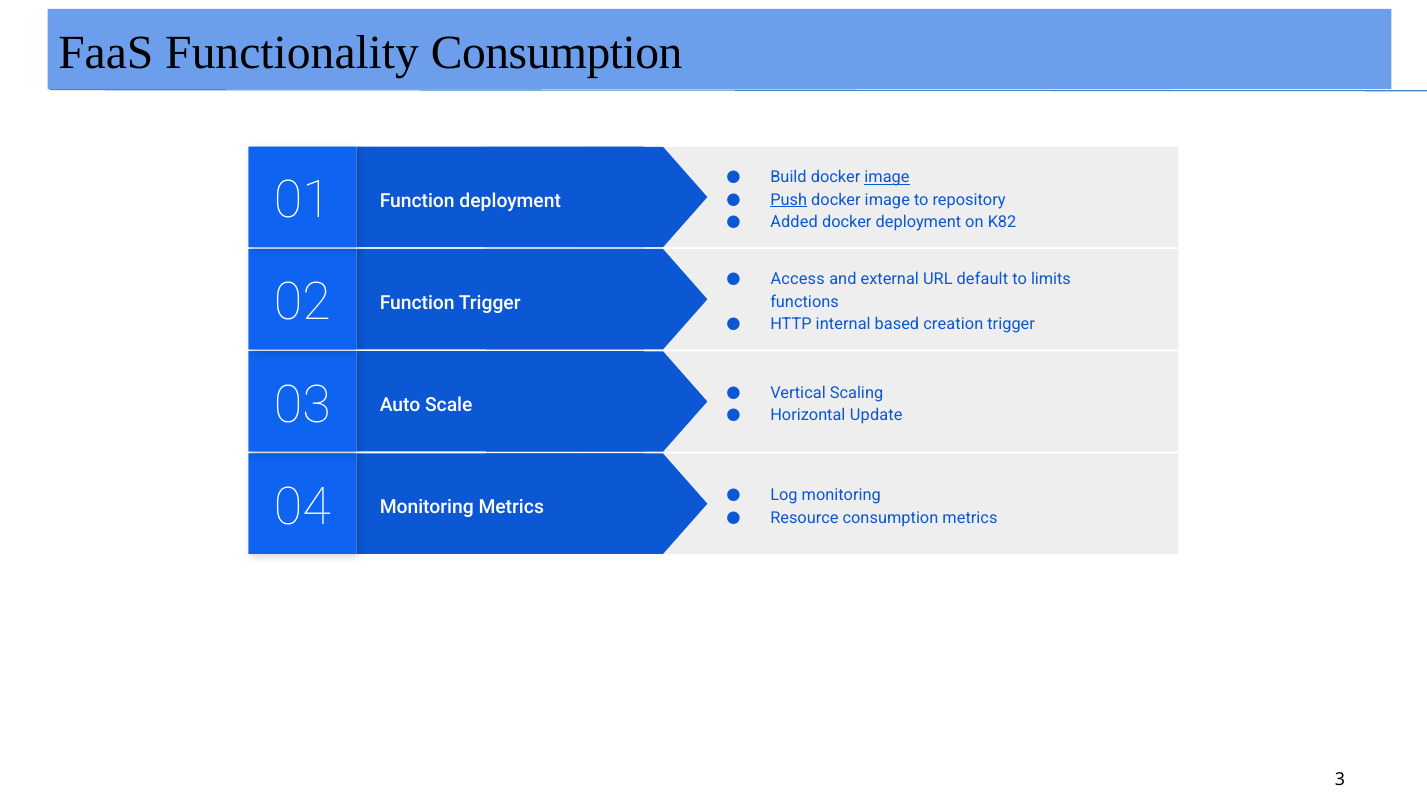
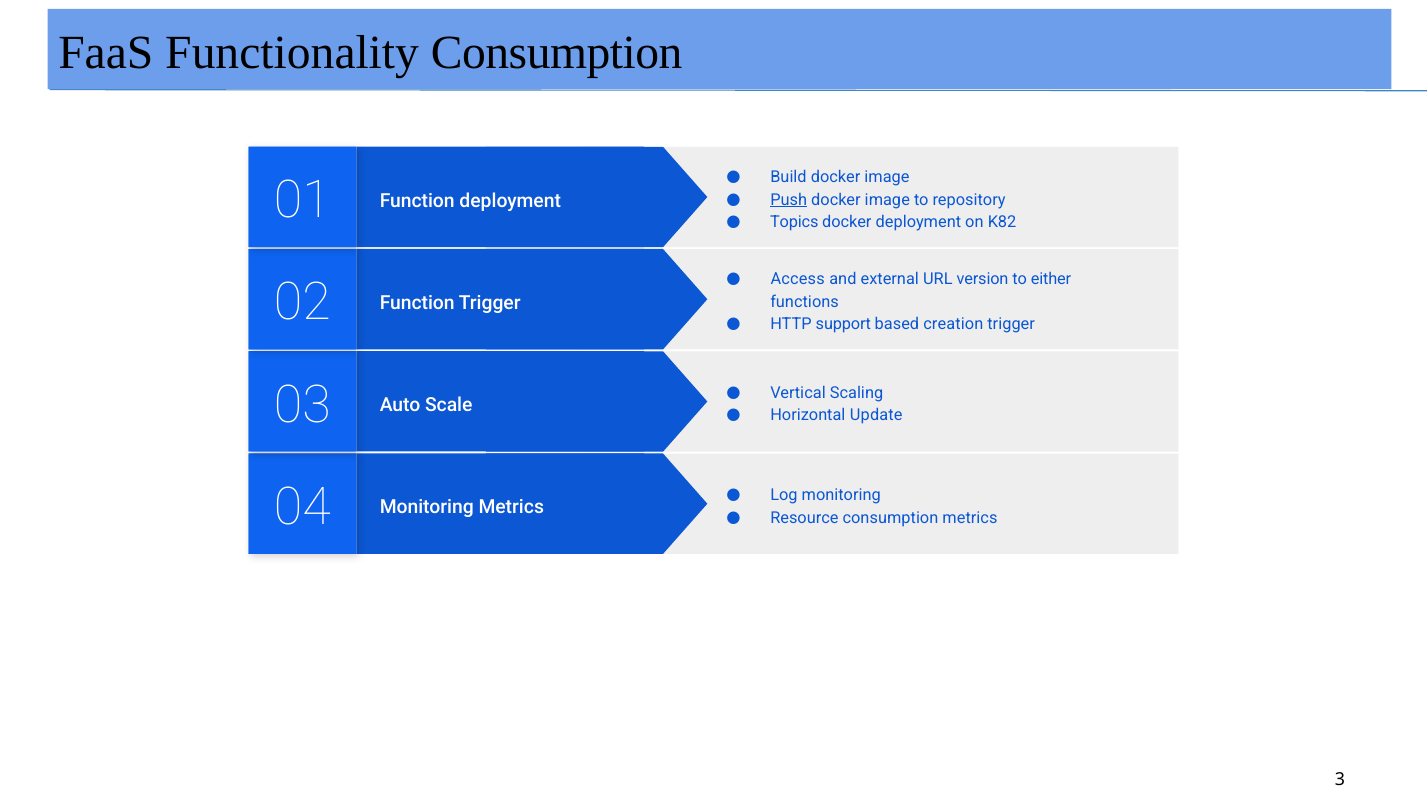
image at (887, 177) underline: present -> none
Added: Added -> Topics
default: default -> version
limits: limits -> either
internal: internal -> support
